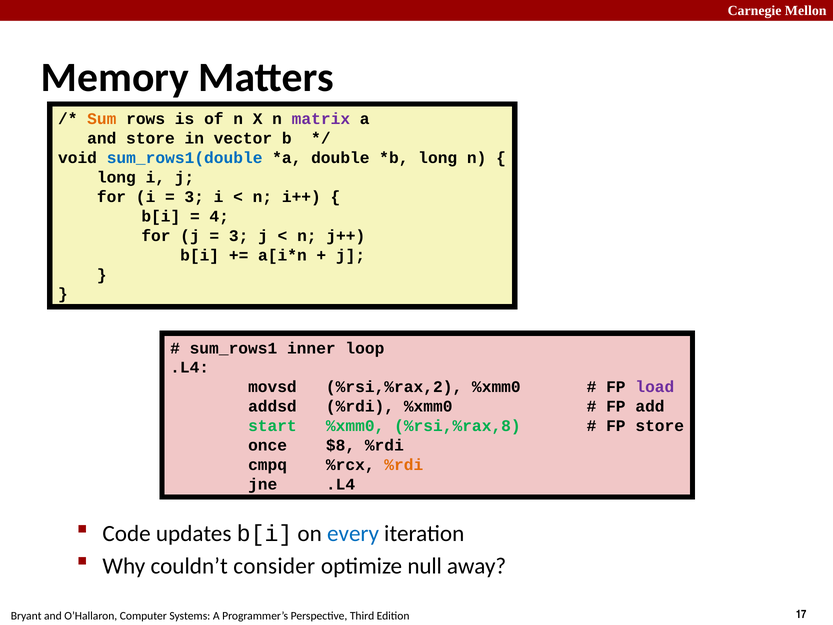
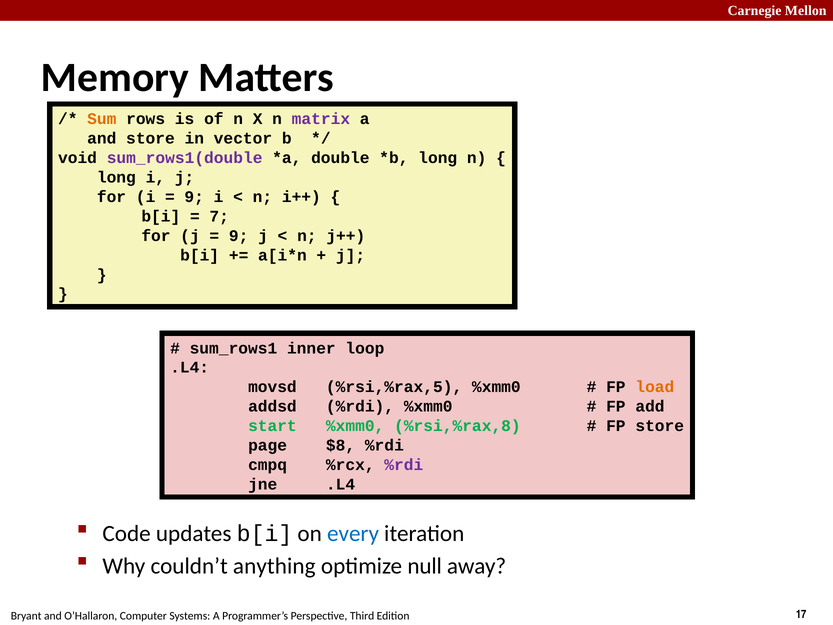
sum_rows1(double colour: blue -> purple
3 at (194, 197): 3 -> 9
4: 4 -> 7
3 at (239, 236): 3 -> 9
%rsi,%rax,2: %rsi,%rax,2 -> %rsi,%rax,5
load colour: purple -> orange
once: once -> page
%rdi at (404, 465) colour: orange -> purple
consider: consider -> anything
